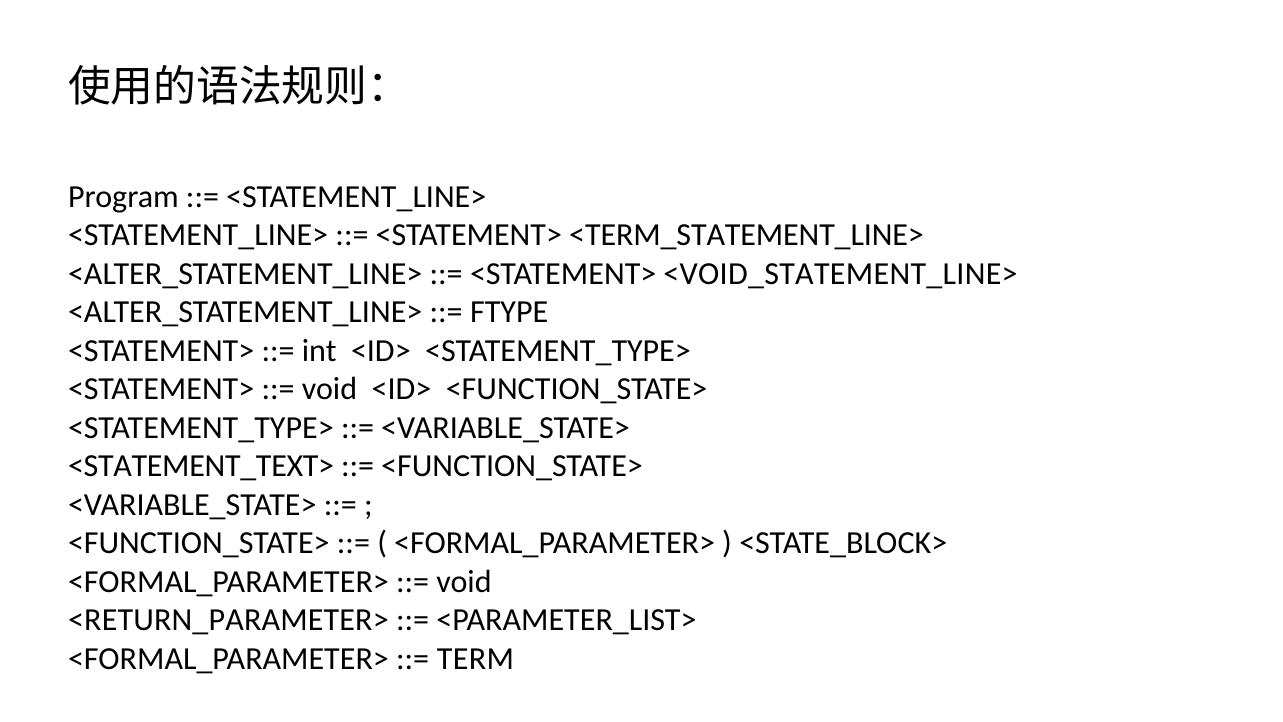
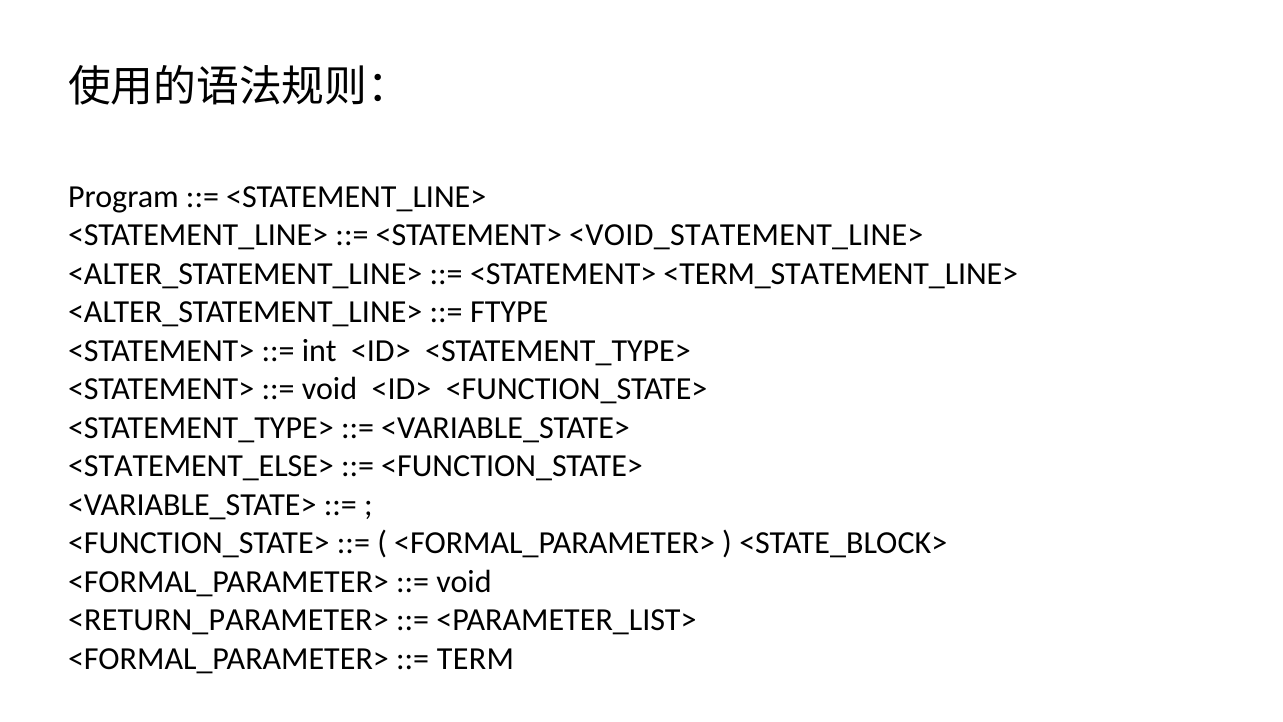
<TERM_STATEMENT_LINE>: <TERM_STATEMENT_LINE> -> <VOID_STATEMENT_LINE>
<VOID_STATEMENT_LINE>: <VOID_STATEMENT_LINE> -> <TERM_STATEMENT_LINE>
<STATEMENT_TEXT>: <STATEMENT_TEXT> -> <STATEMENT_ELSE>
